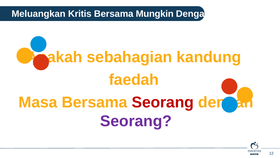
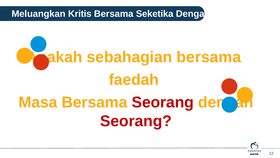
Mungkin: Mungkin -> Seketika
sebahagian kandung: kandung -> bersama
Seorang at (136, 121) colour: purple -> red
